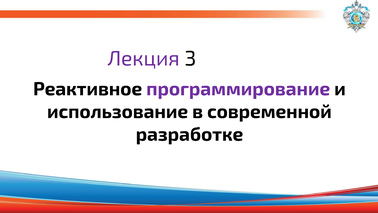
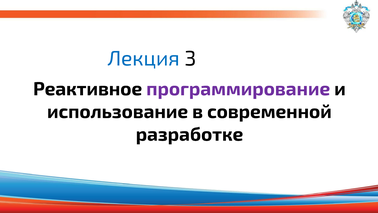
Лекция colour: purple -> blue
